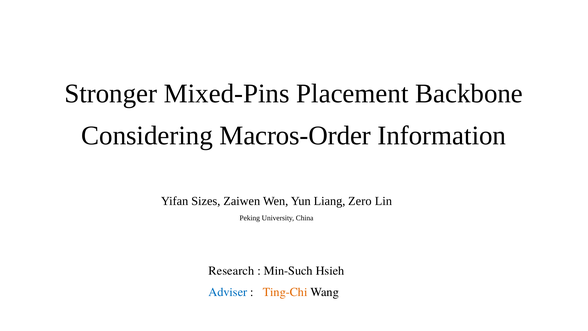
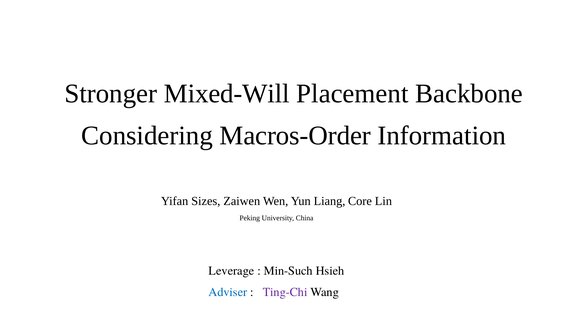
Mixed-Pins: Mixed-Pins -> Mixed-Will
Zero: Zero -> Core
Research: Research -> Leverage
Ting-Chi colour: orange -> purple
